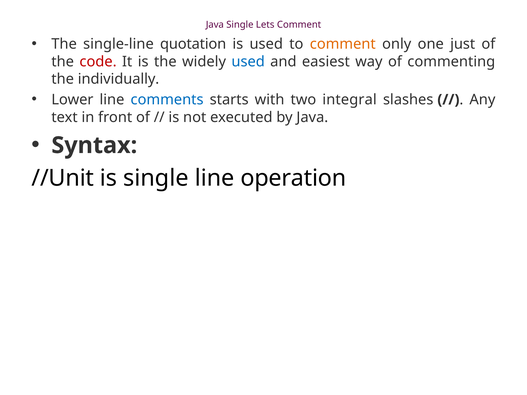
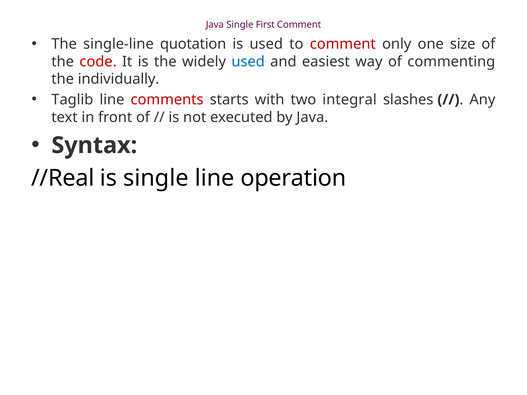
Lets: Lets -> First
comment at (343, 44) colour: orange -> red
just: just -> size
Lower: Lower -> Taglib
comments colour: blue -> red
//Unit: //Unit -> //Real
